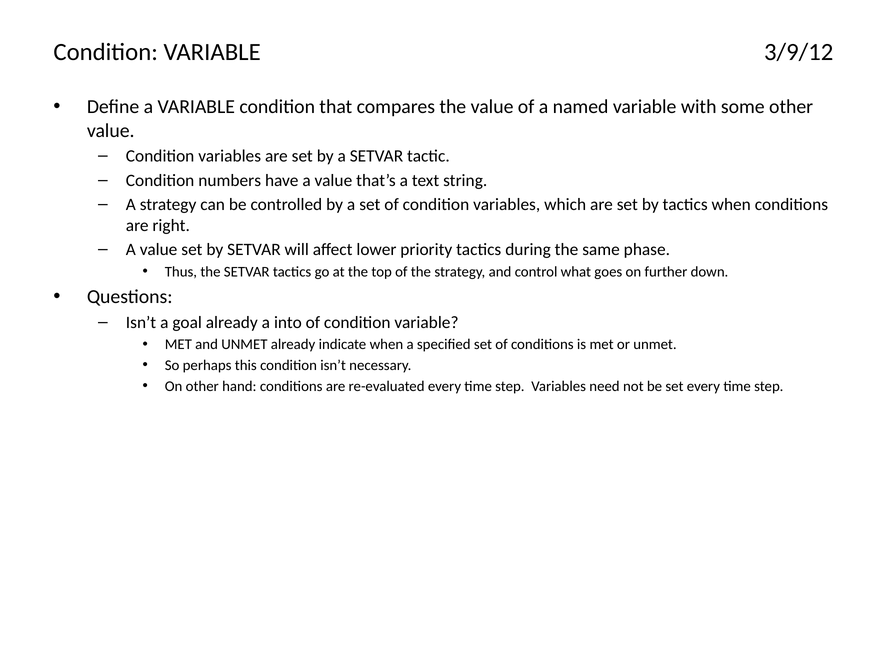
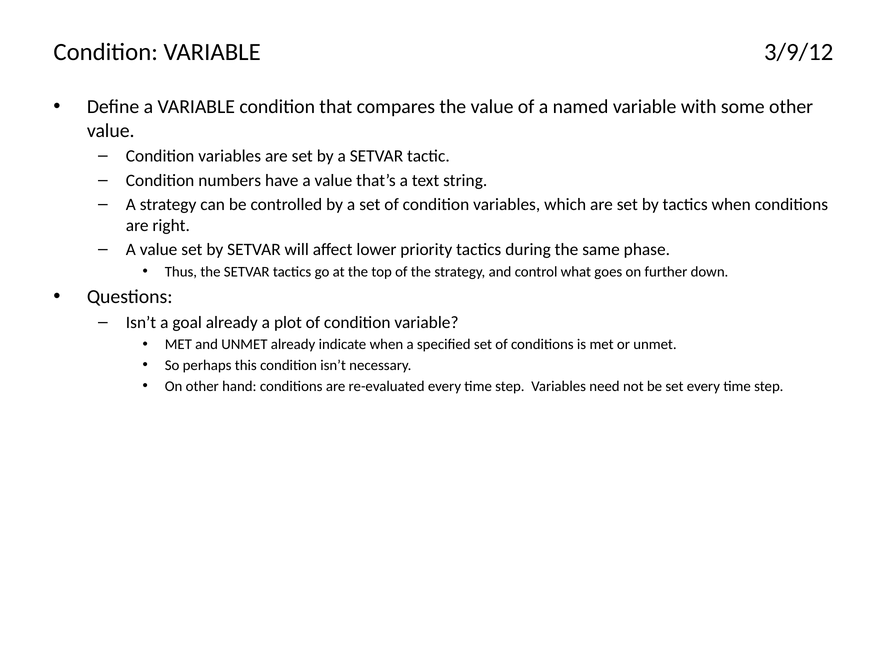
into: into -> plot
